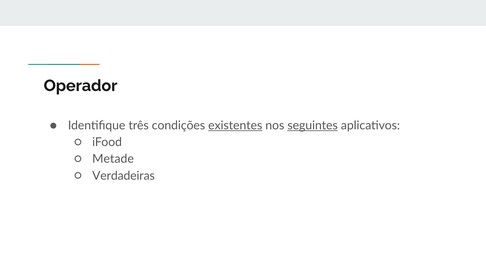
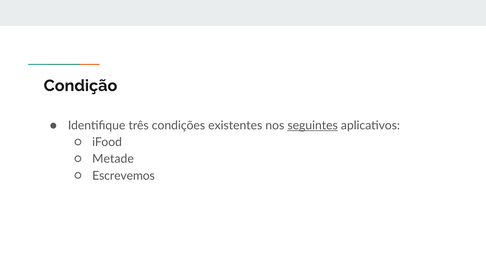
Operador: Operador -> Condição
existentes underline: present -> none
Verdadeiras: Verdadeiras -> Escrevemos
